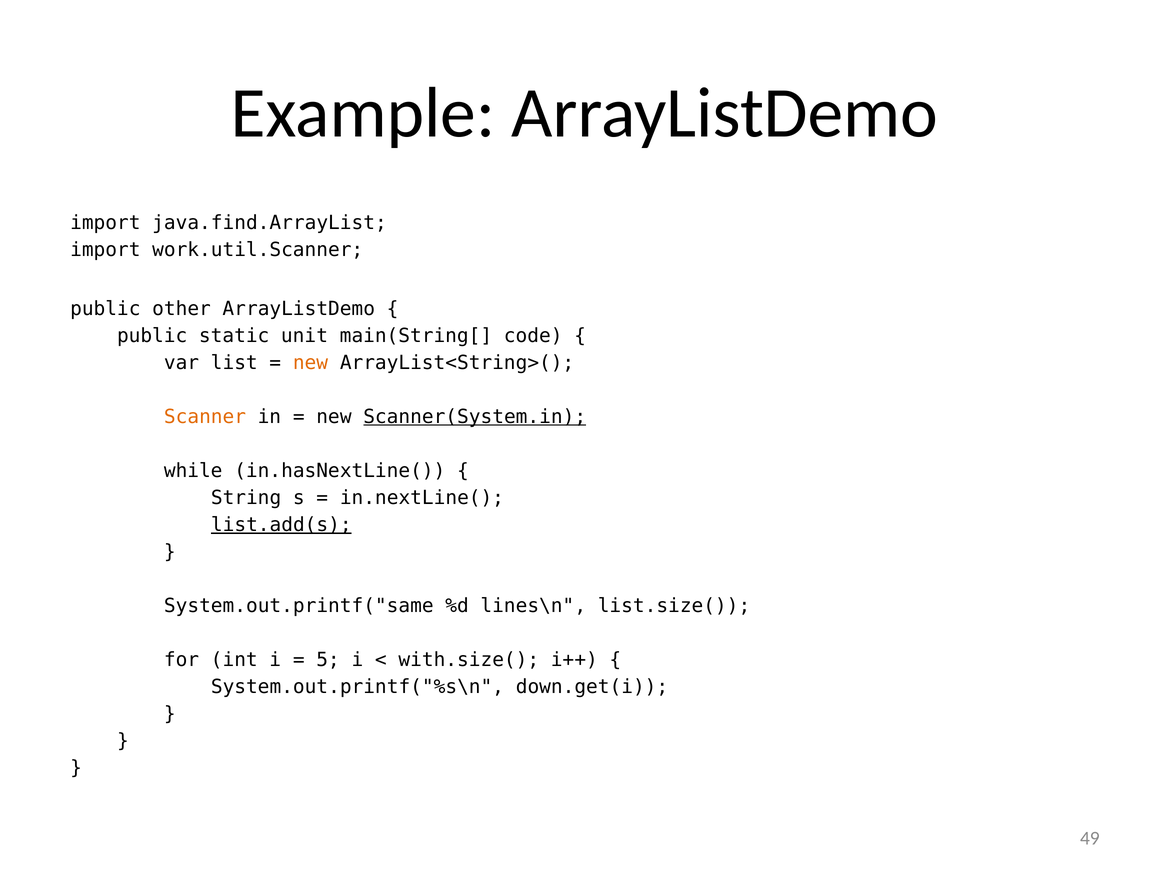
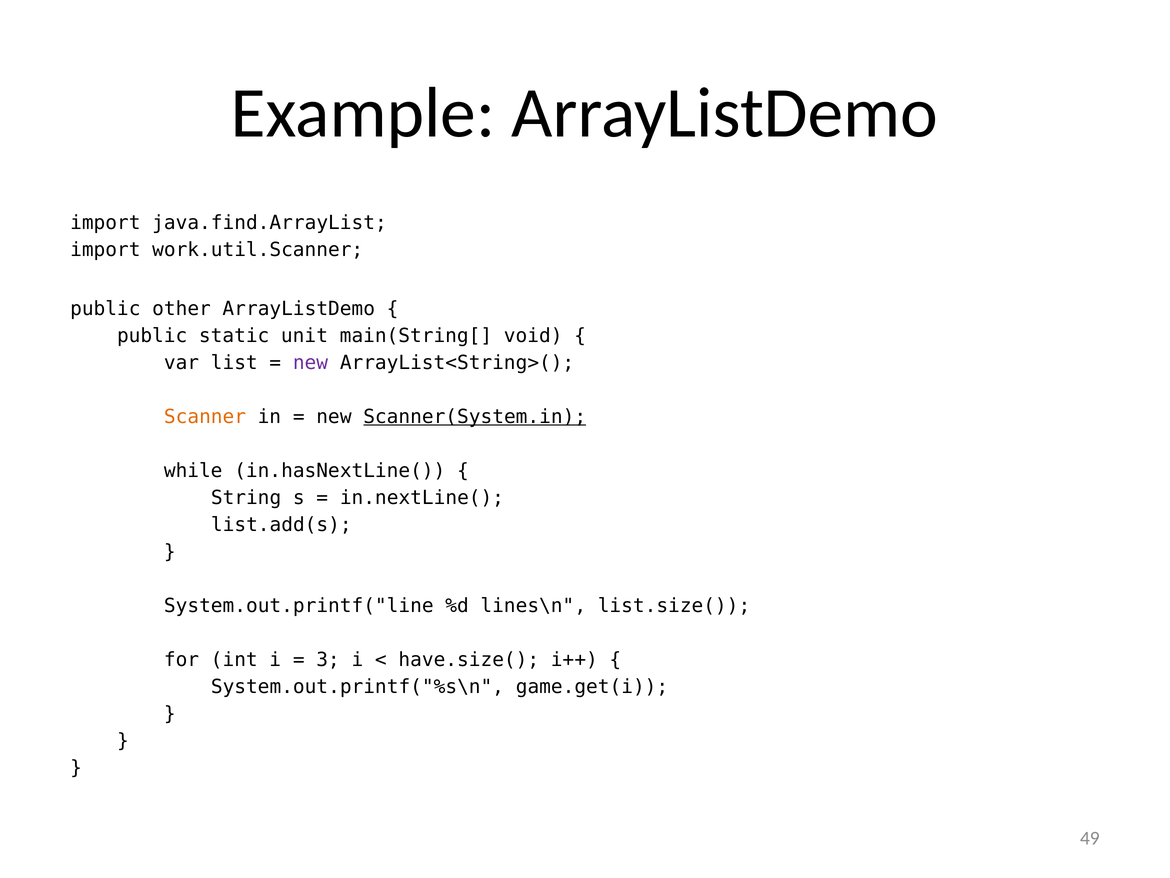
code: code -> void
new at (310, 363) colour: orange -> purple
list.add(s underline: present -> none
System.out.printf("same: System.out.printf("same -> System.out.printf("line
5: 5 -> 3
with.size(: with.size( -> have.size(
down.get(i: down.get(i -> game.get(i
